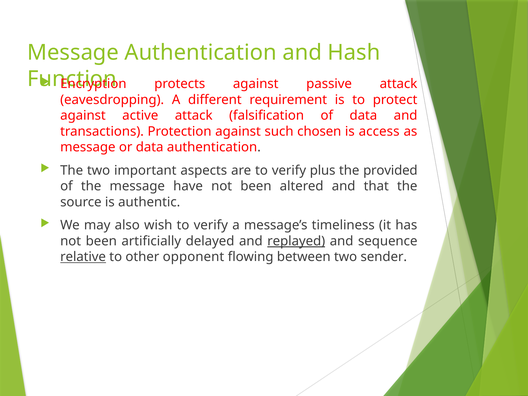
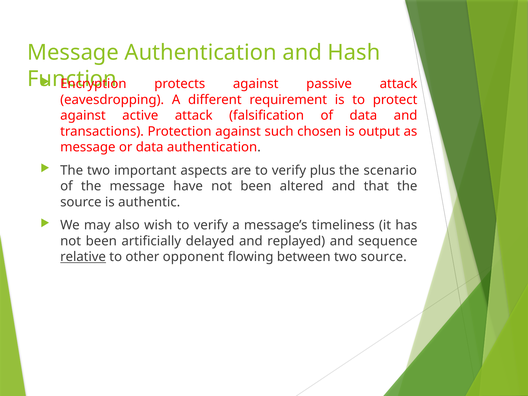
access: access -> output
provided: provided -> scenario
replayed underline: present -> none
two sender: sender -> source
